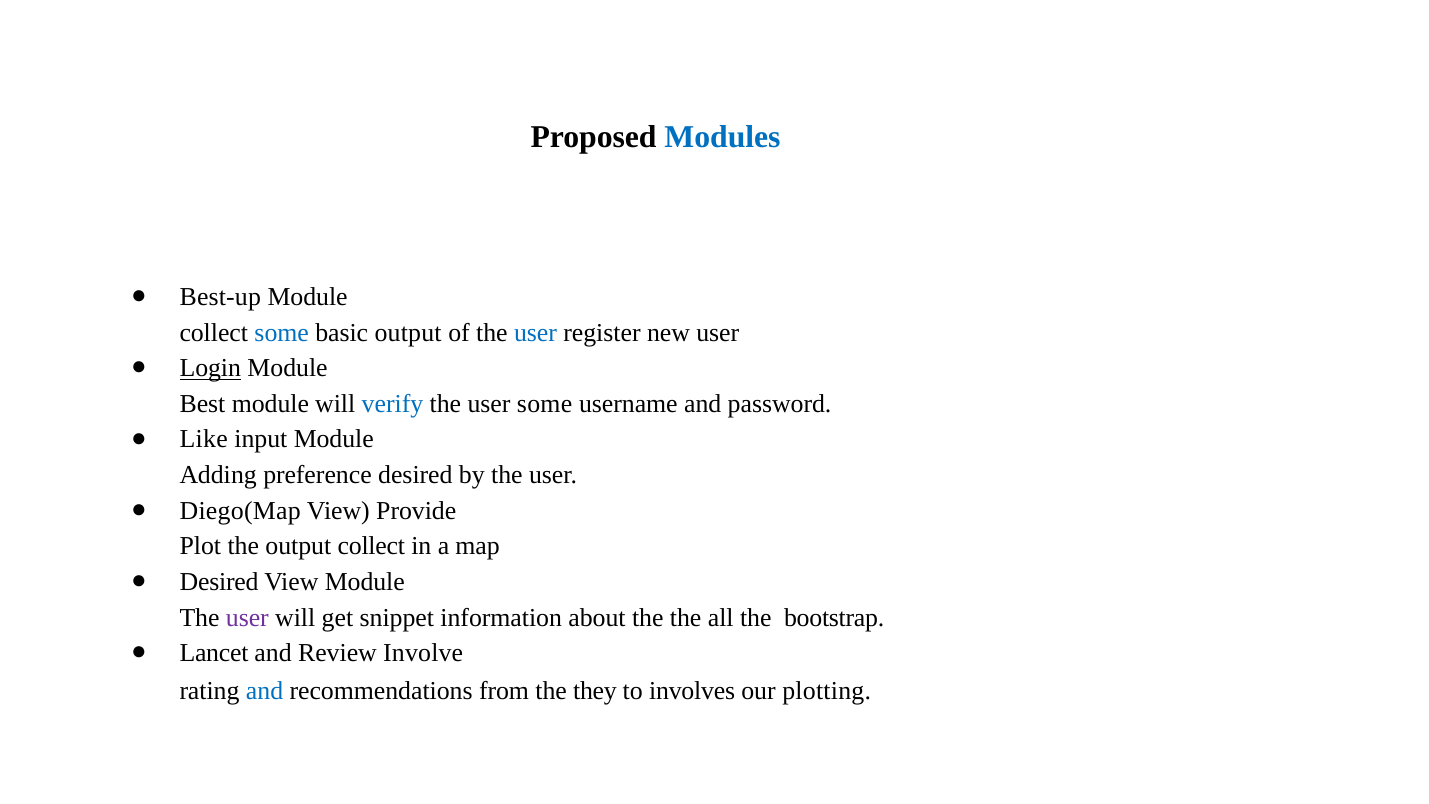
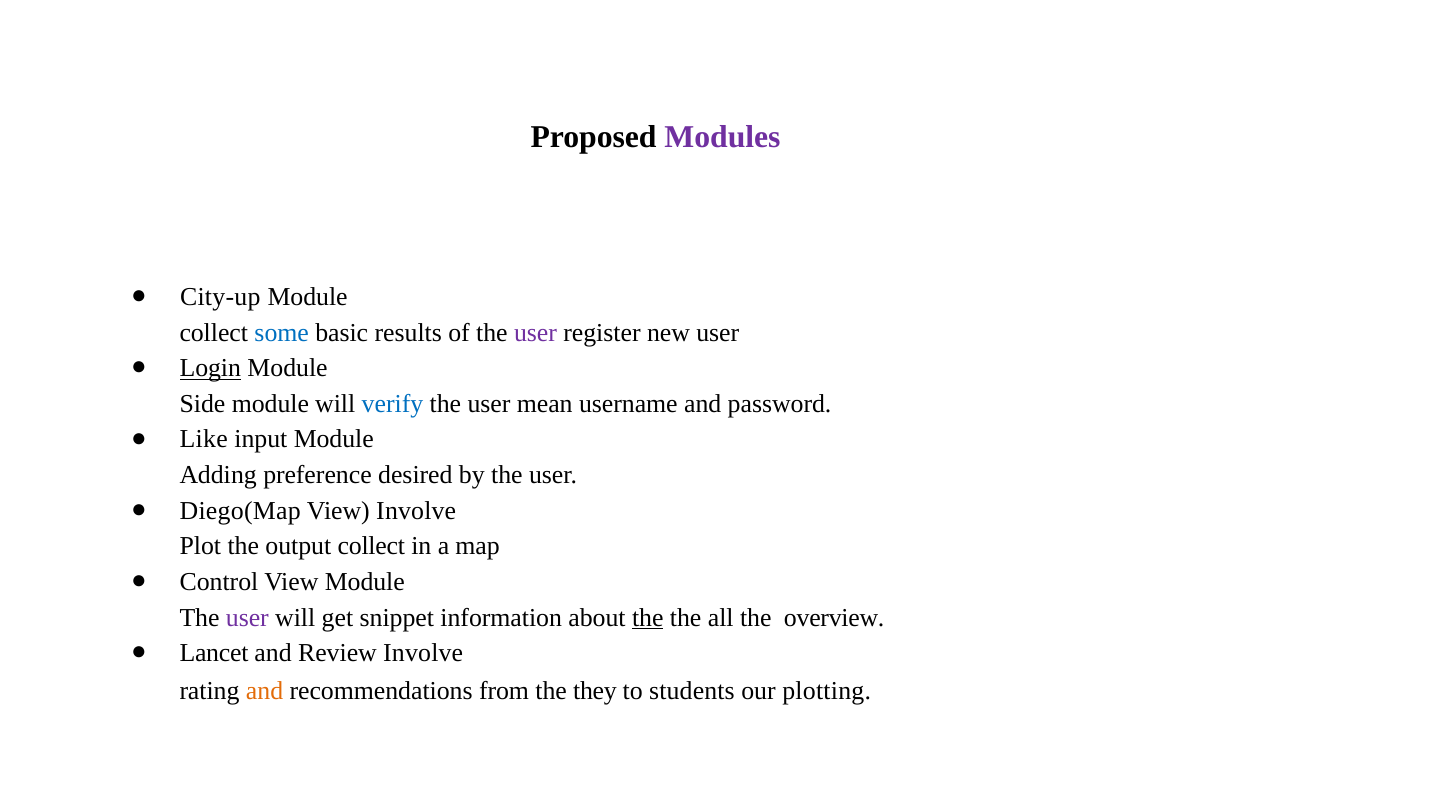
Modules colour: blue -> purple
Best-up: Best-up -> City-up
basic output: output -> results
user at (536, 333) colour: blue -> purple
Best: Best -> Side
user some: some -> mean
View Provide: Provide -> Involve
Desired at (219, 582): Desired -> Control
the at (648, 617) underline: none -> present
bootstrap: bootstrap -> overview
and at (265, 691) colour: blue -> orange
involves: involves -> students
